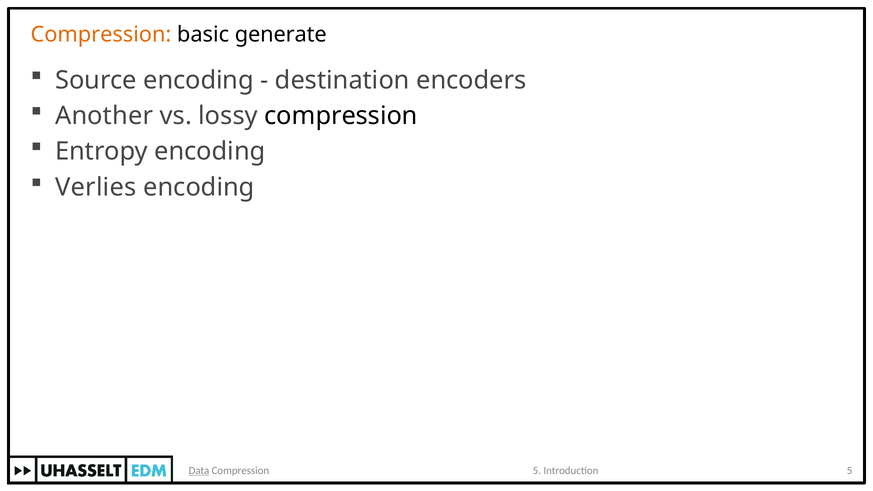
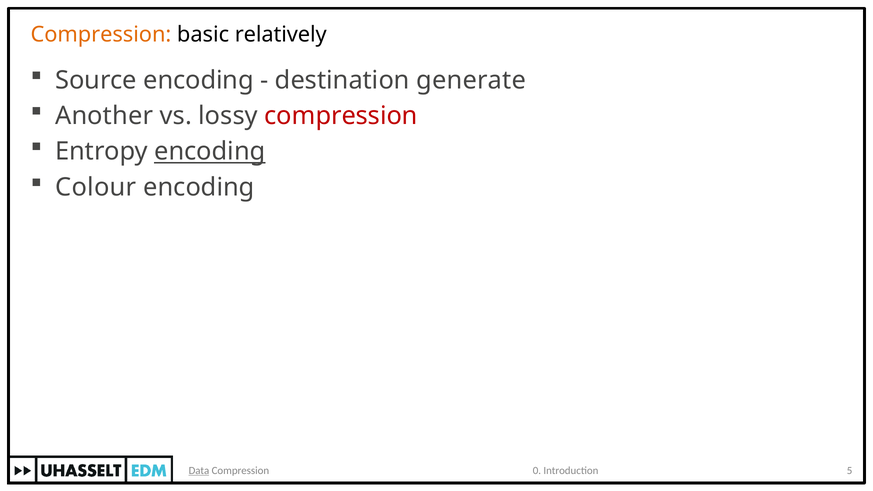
generate: generate -> relatively
encoders: encoders -> generate
compression at (341, 116) colour: black -> red
encoding at (210, 152) underline: none -> present
Verlies: Verlies -> Colour
Compression 5: 5 -> 0
